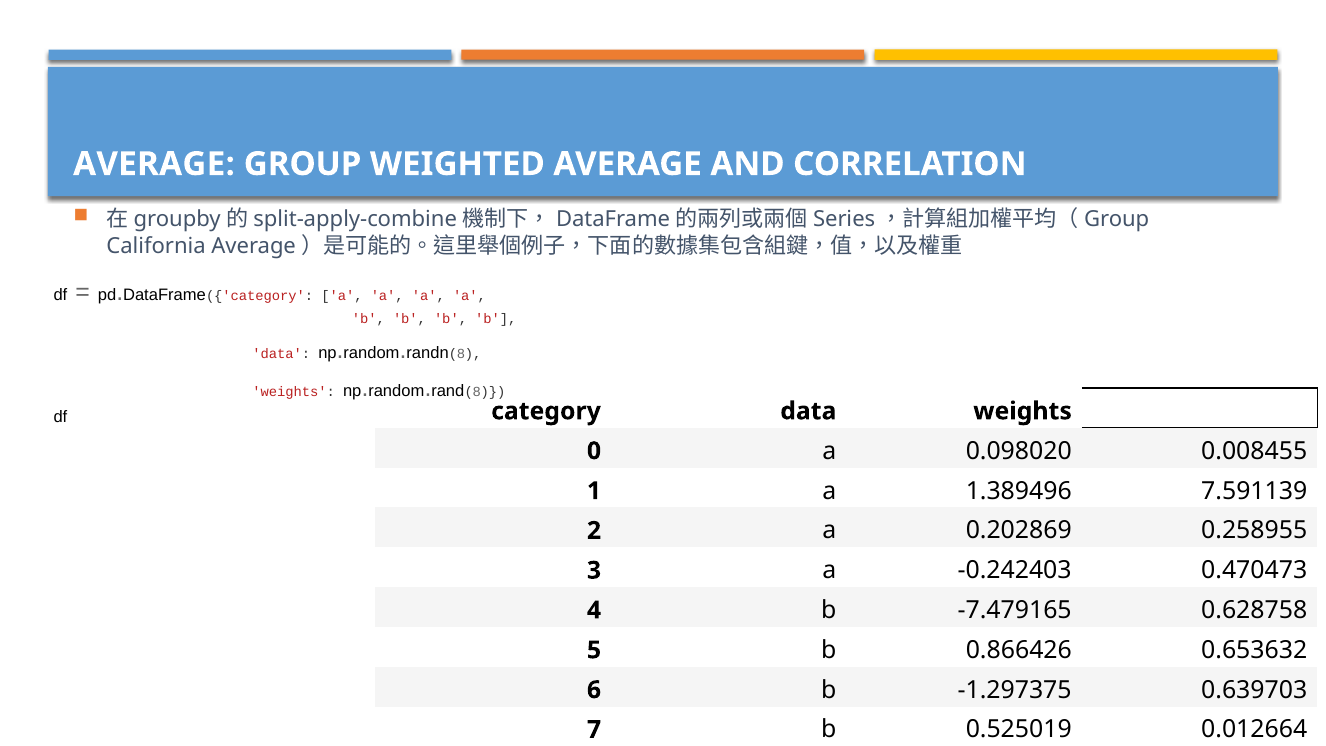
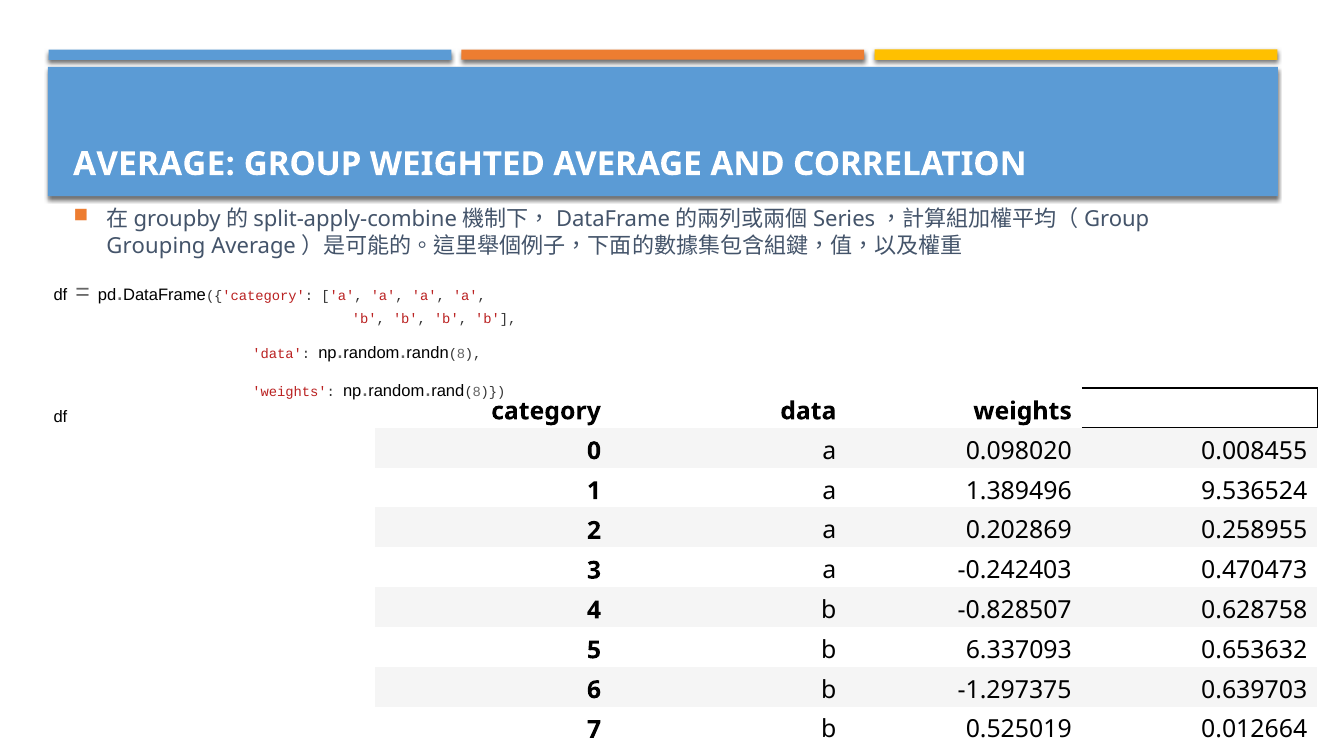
California: California -> Grouping
7.591139: 7.591139 -> 9.536524
-7.479165: -7.479165 -> -0.828507
0.866426: 0.866426 -> 6.337093
